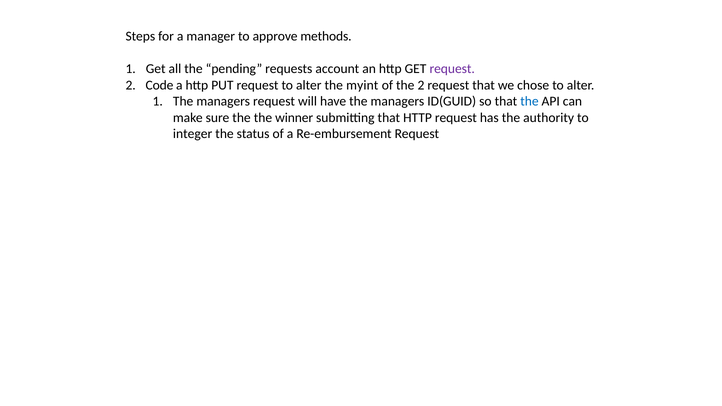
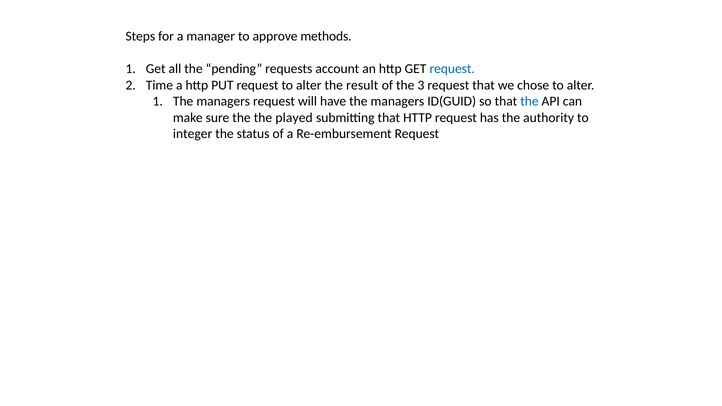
request at (452, 69) colour: purple -> blue
Code: Code -> Time
myint: myint -> result
the 2: 2 -> 3
winner: winner -> played
